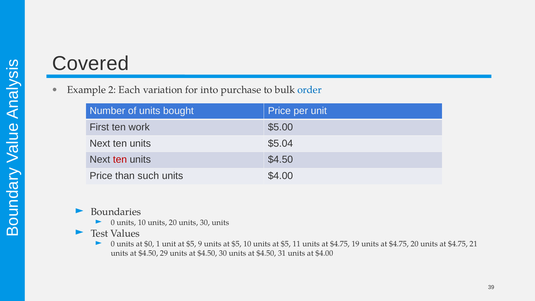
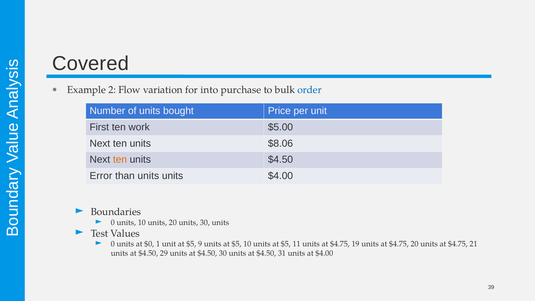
Each: Each -> Flow
$5.04: $5.04 -> $8.06
ten at (120, 160) colour: red -> orange
Price at (101, 176): Price -> Error
than such: such -> units
